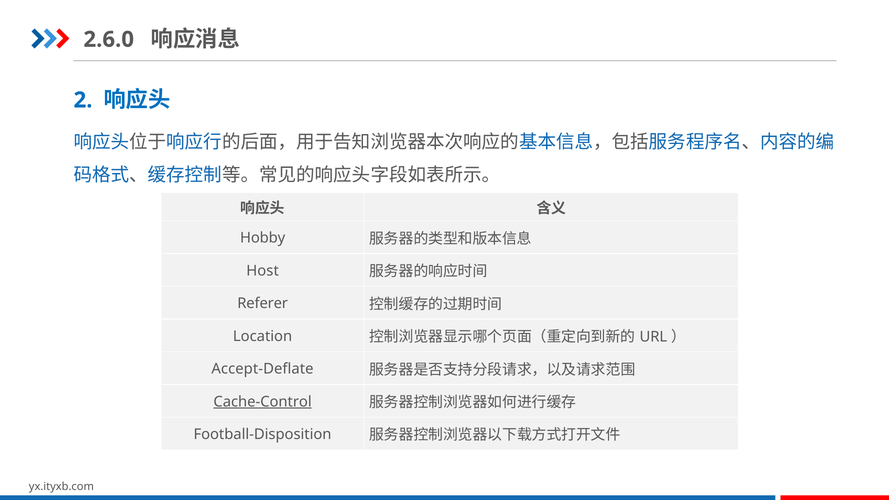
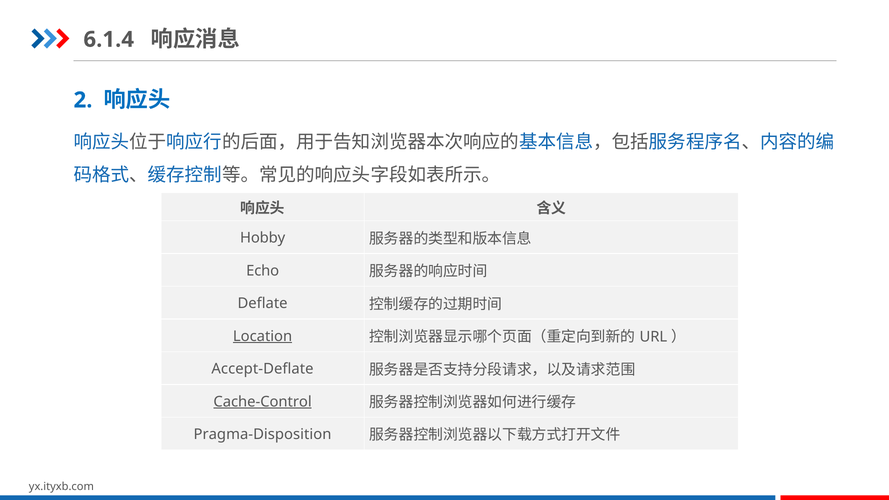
2.6.0: 2.6.0 -> 6.1.4
Host: Host -> Echo
Referer: Referer -> Deflate
Location underline: none -> present
Football-Disposition: Football-Disposition -> Pragma-Disposition
